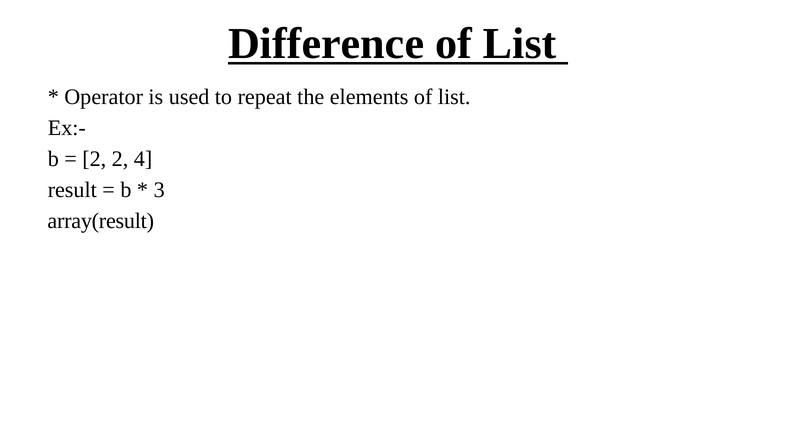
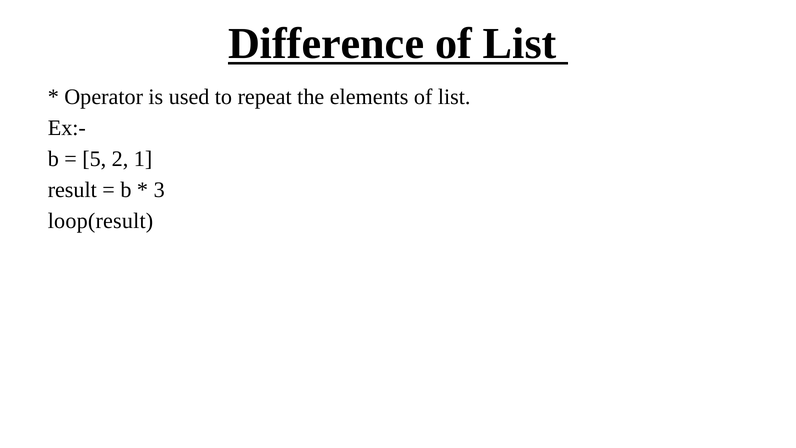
2 at (94, 159): 2 -> 5
4: 4 -> 1
array(result: array(result -> loop(result
